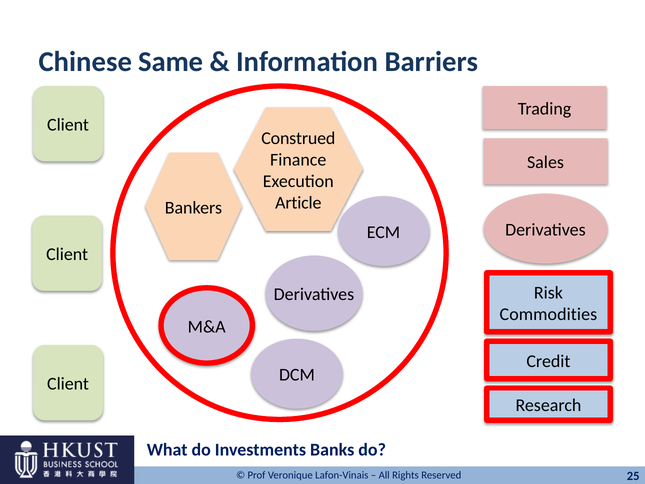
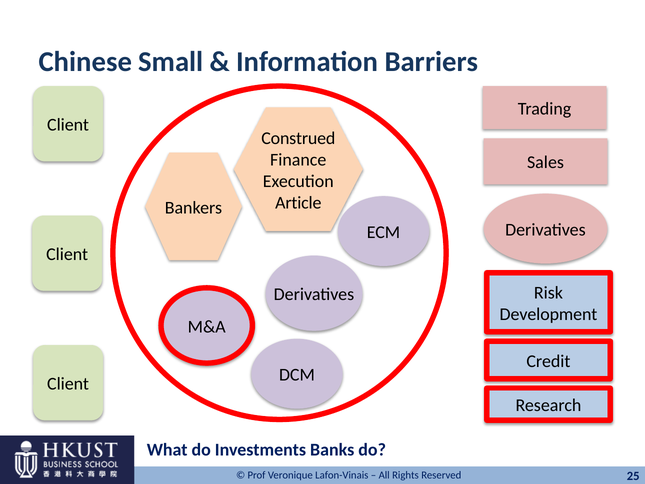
Same: Same -> Small
Commodities: Commodities -> Development
